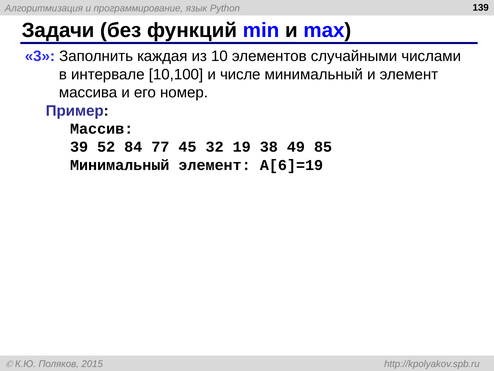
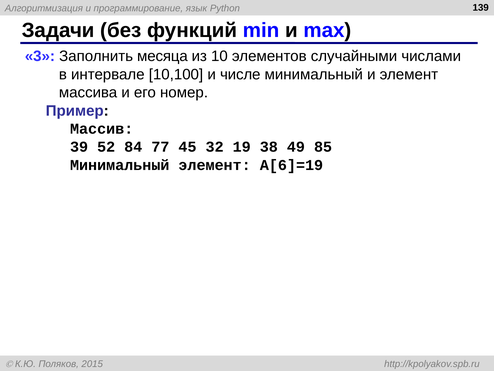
каждая: каждая -> месяца
